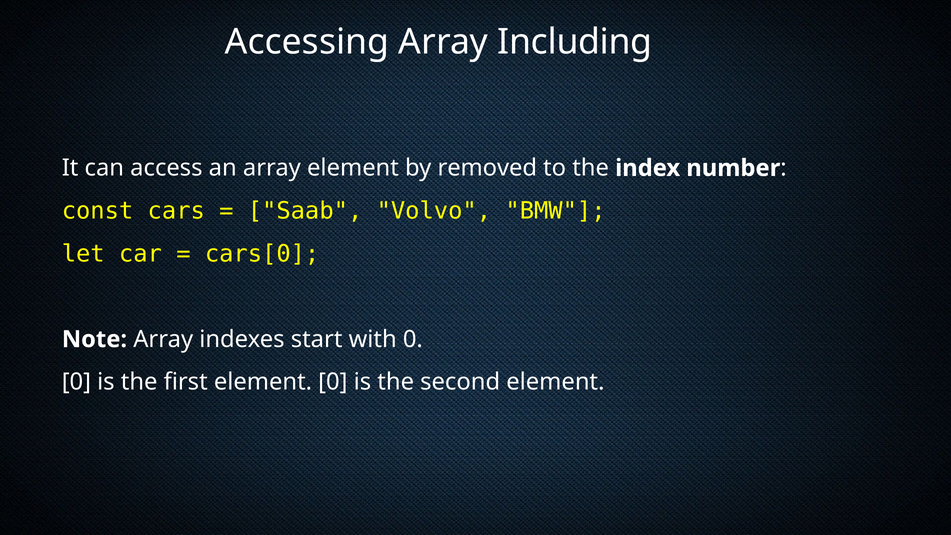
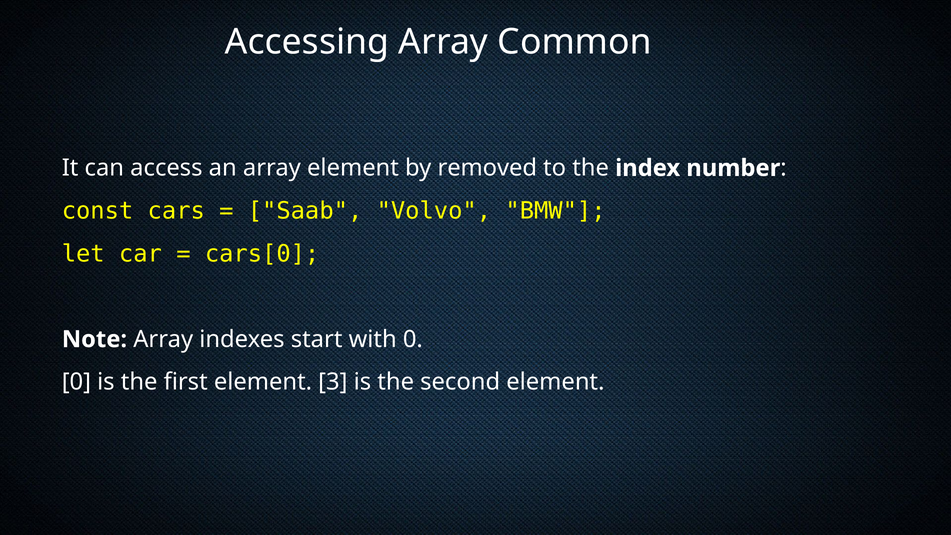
Including: Including -> Common
element 0: 0 -> 3
